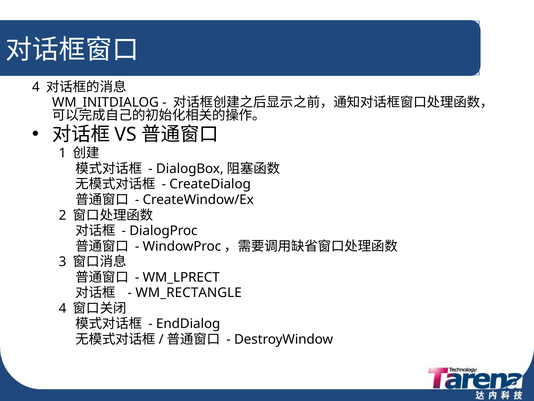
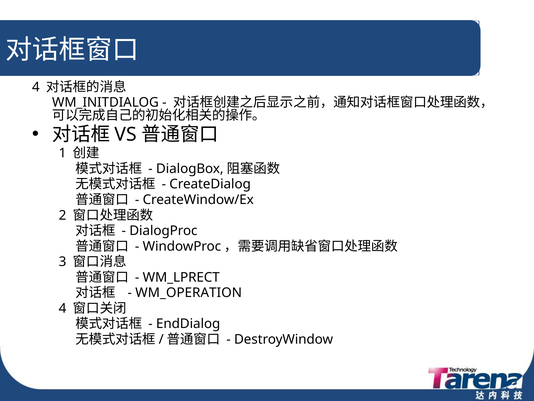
WM_RECTANGLE: WM_RECTANGLE -> WM_OPERATION
